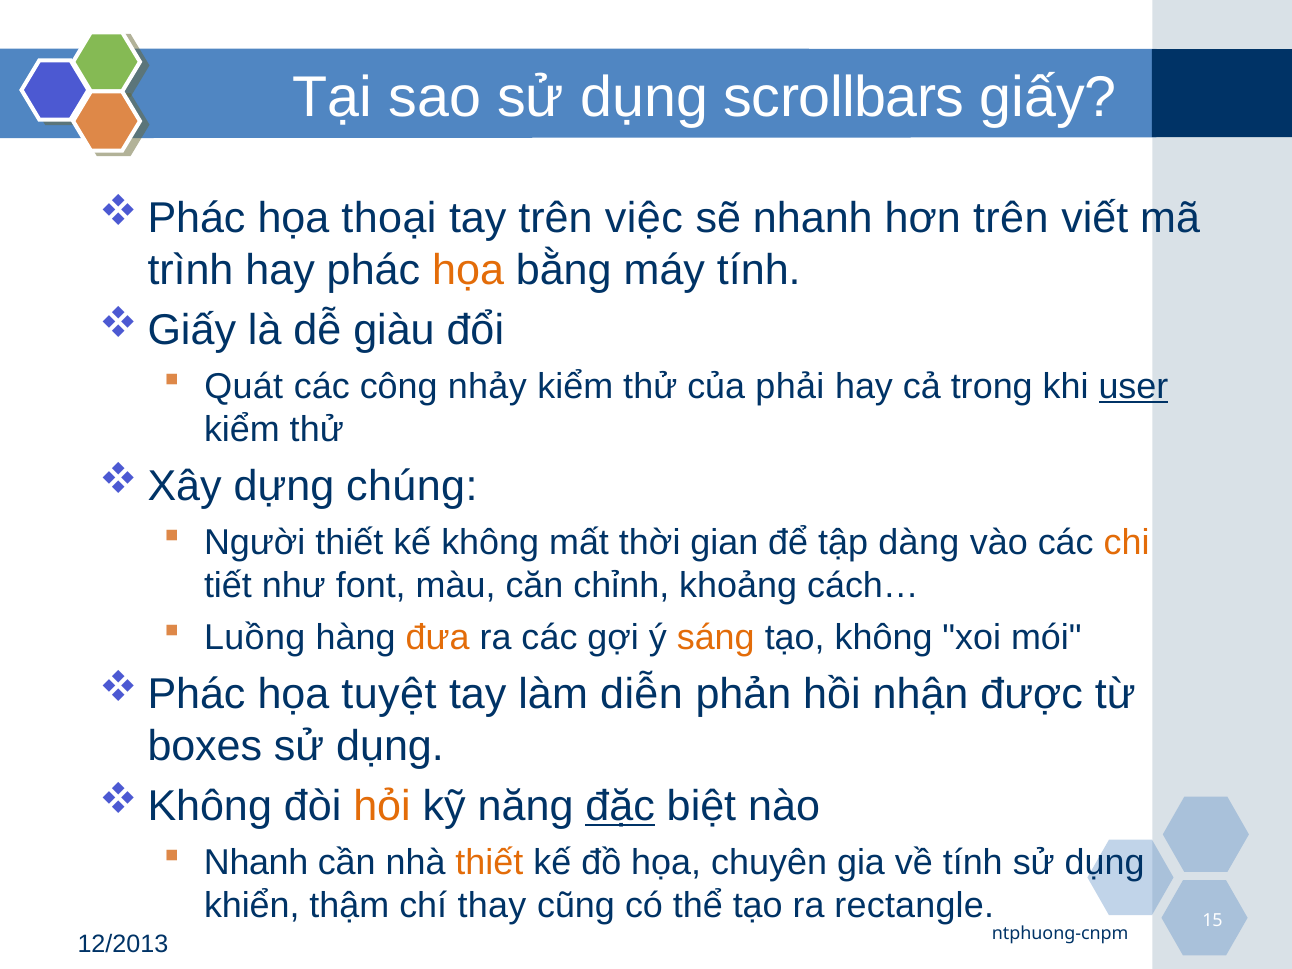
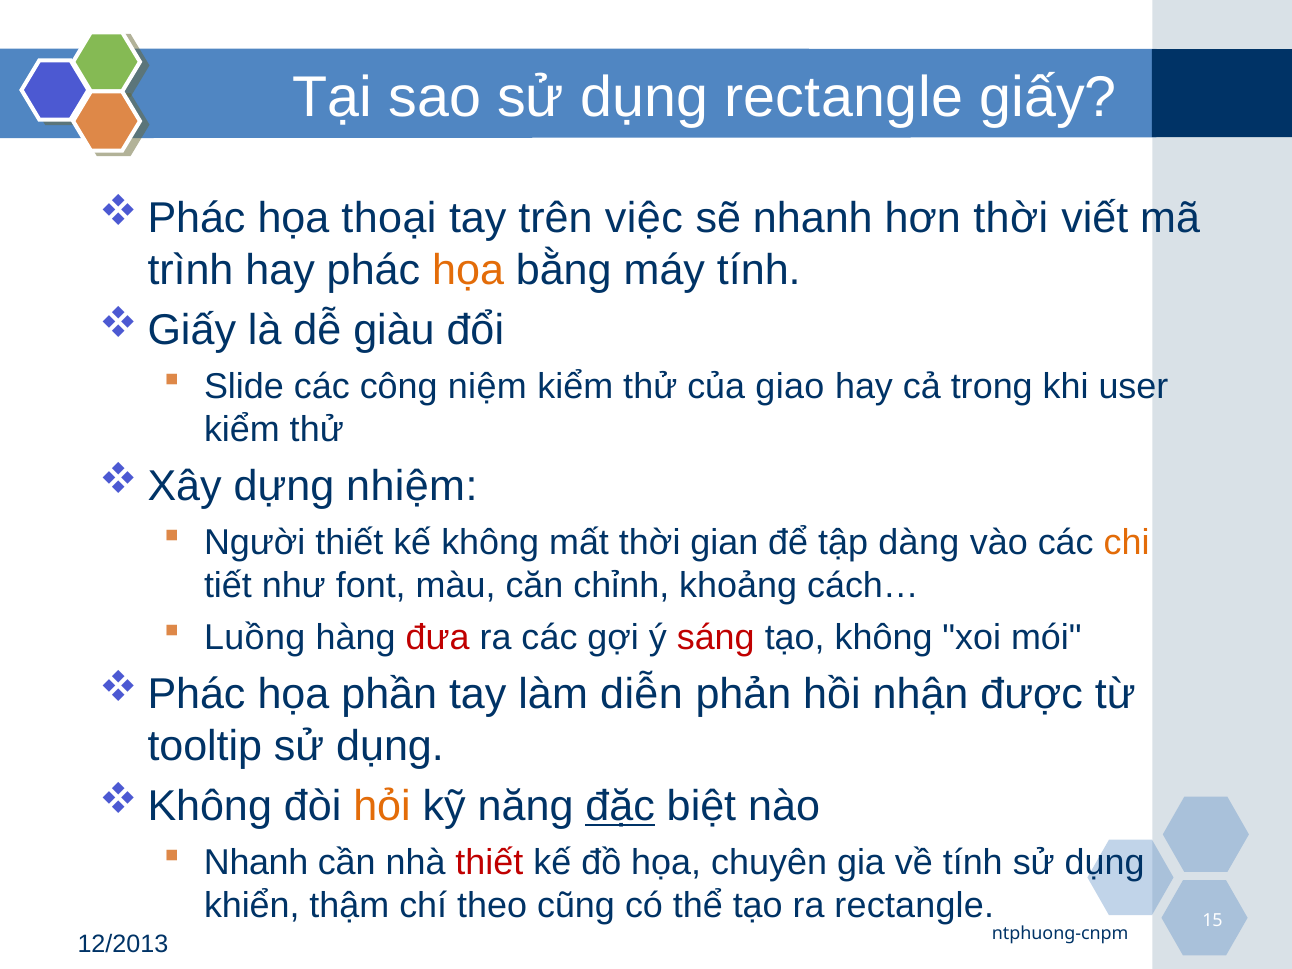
dụng scrollbars: scrollbars -> rectangle
hơn trên: trên -> thời
Quát: Quát -> Slide
nhảy: nhảy -> niệm
phải: phải -> giao
user underline: present -> none
chúng: chúng -> nhiệm
đưa colour: orange -> red
sáng colour: orange -> red
tuyệt: tuyệt -> phần
boxes: boxes -> tooltip
thiết at (489, 862) colour: orange -> red
thay: thay -> theo
